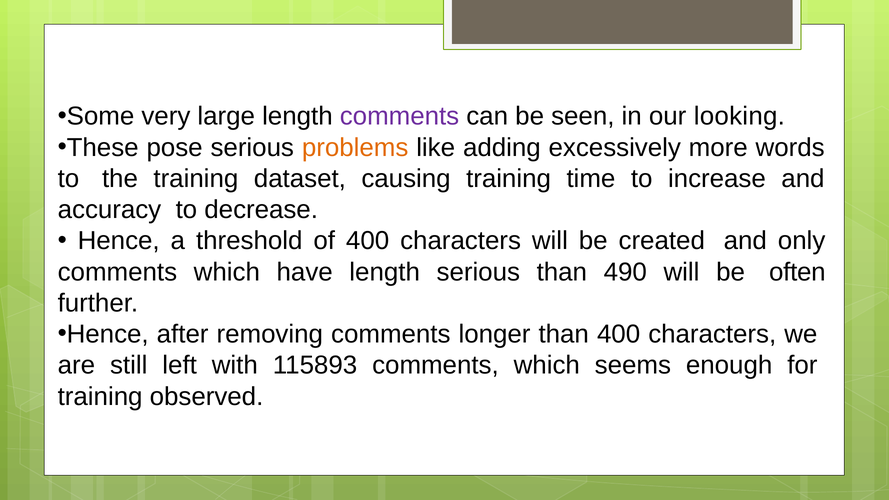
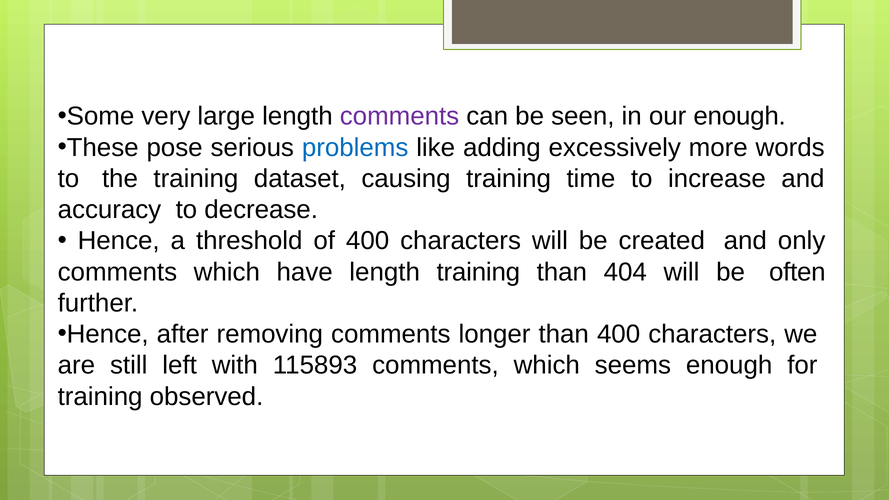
our looking: looking -> enough
problems colour: orange -> blue
length serious: serious -> training
490: 490 -> 404
